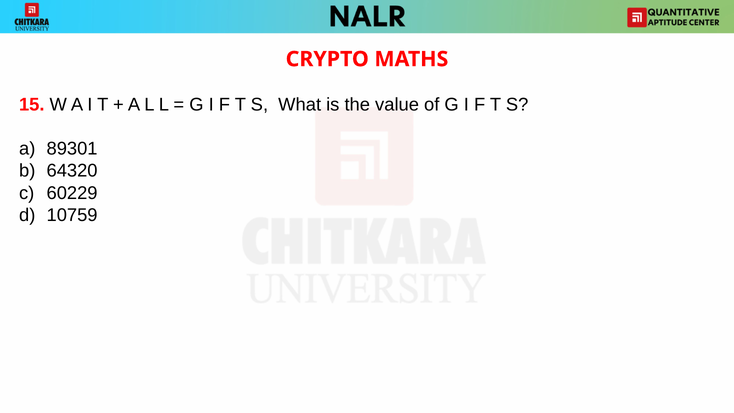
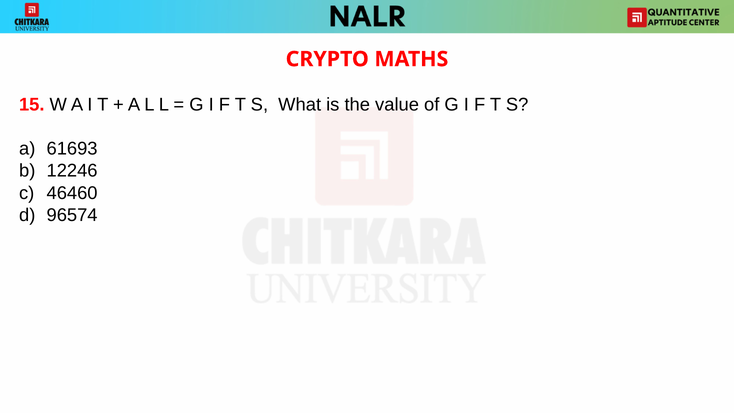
89301: 89301 -> 61693
64320: 64320 -> 12246
60229: 60229 -> 46460
10759: 10759 -> 96574
